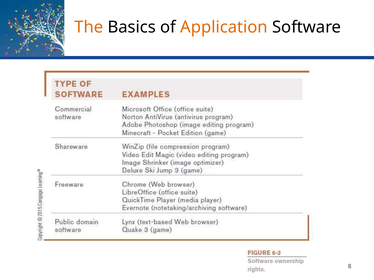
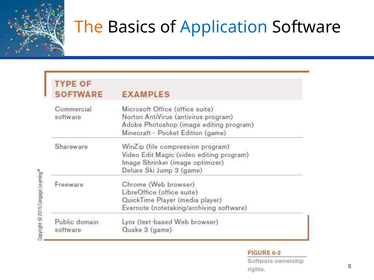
Application colour: orange -> blue
